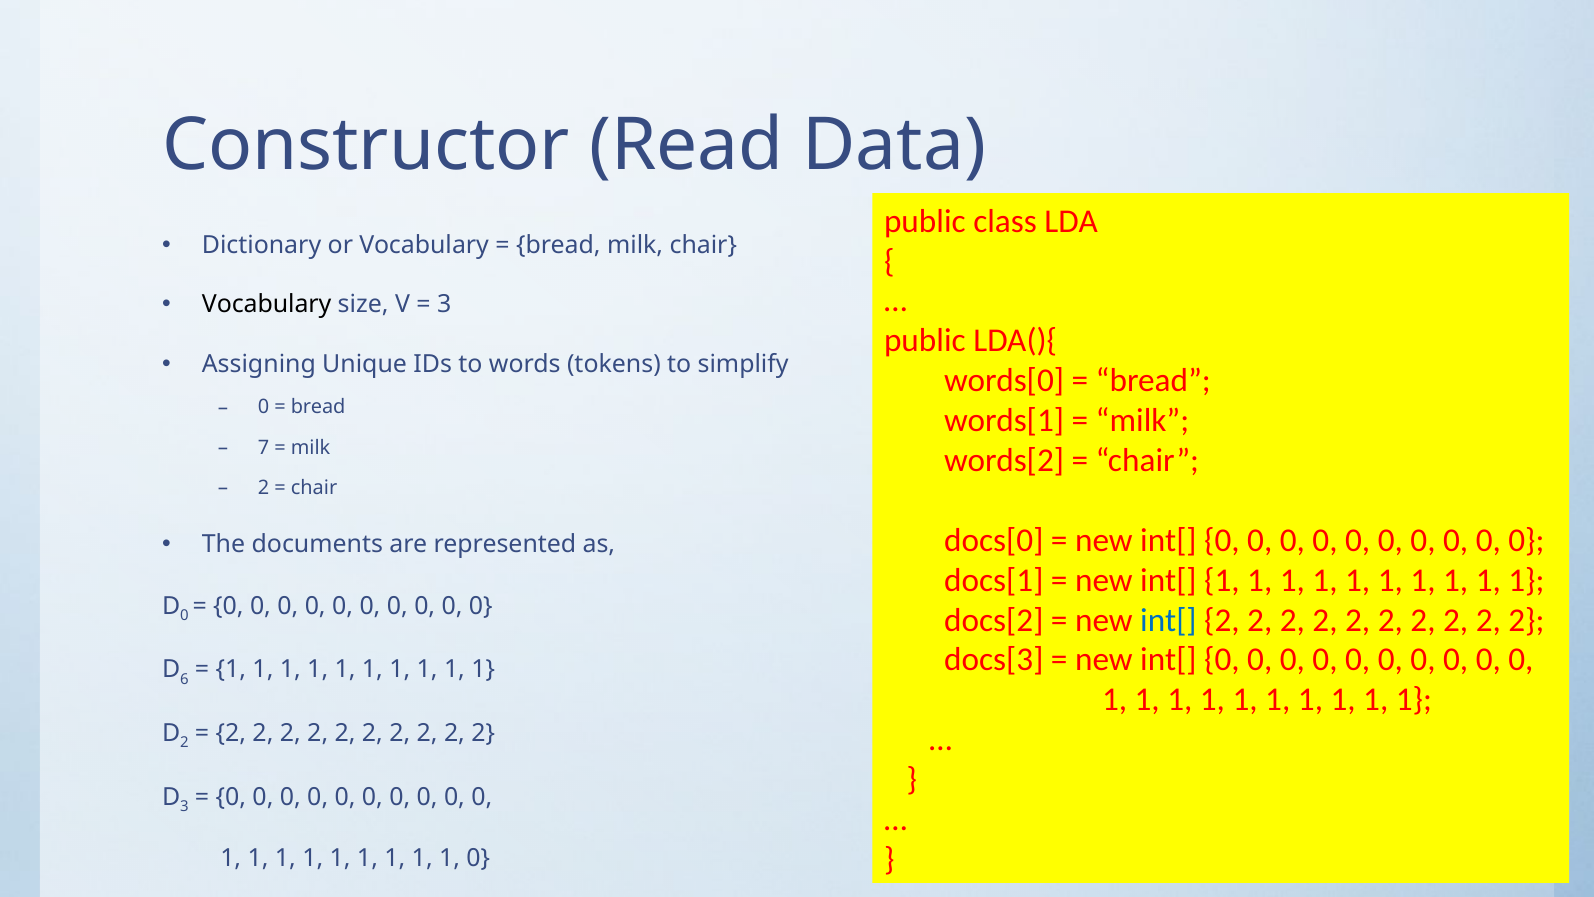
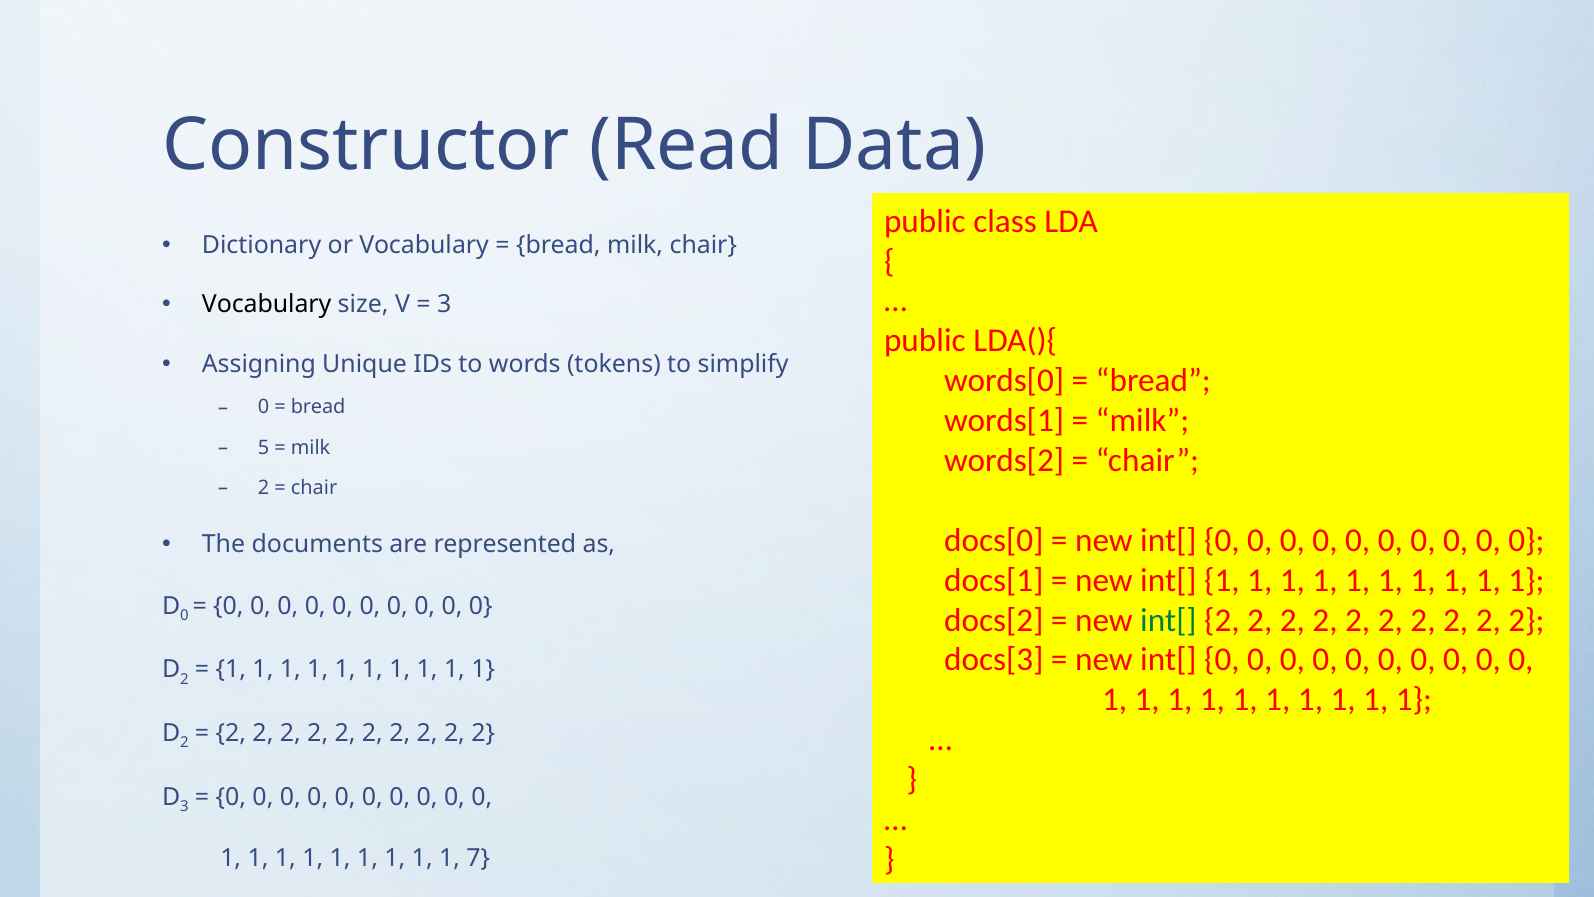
7: 7 -> 5
int[ at (1168, 620) colour: blue -> green
6 at (184, 679): 6 -> 2
1 0: 0 -> 7
